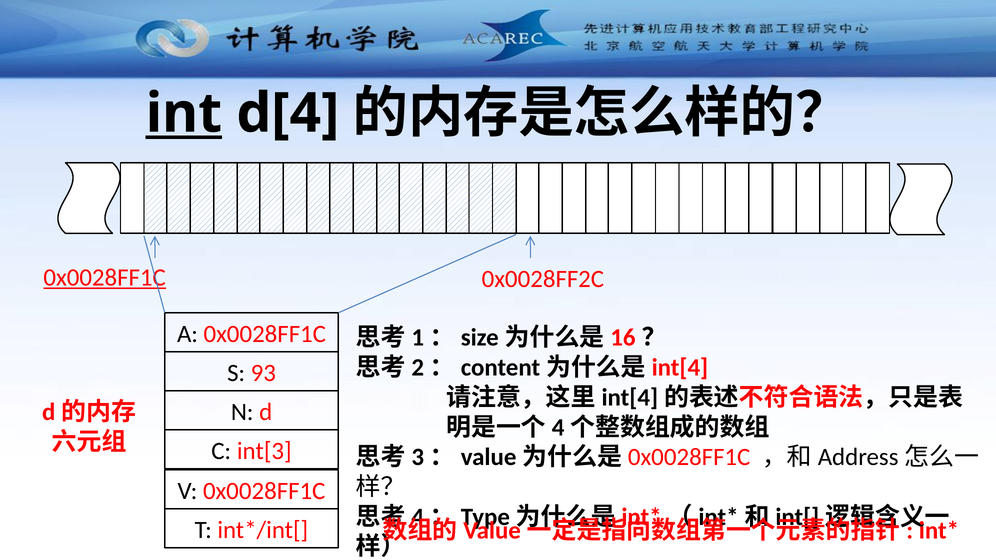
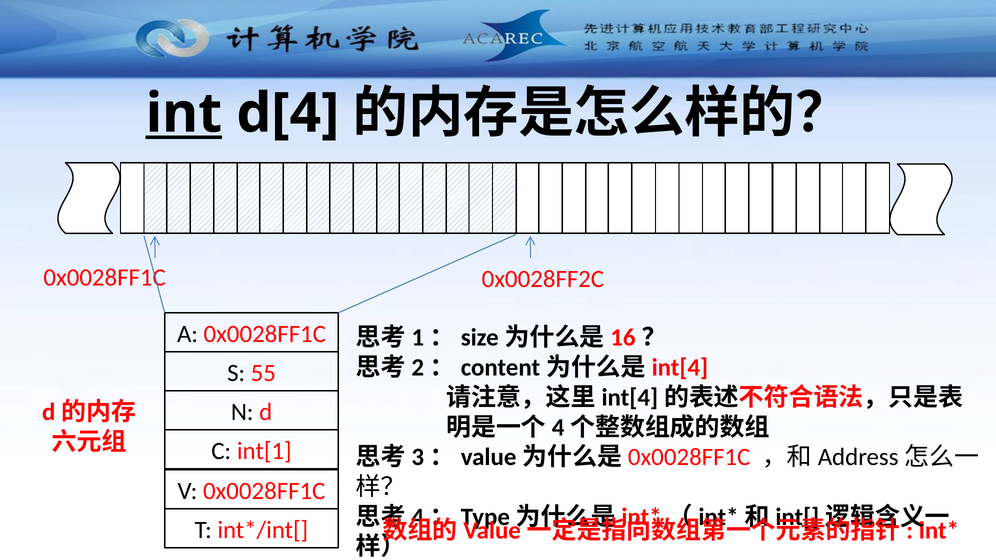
0x0028FF1C at (105, 278) underline: present -> none
93: 93 -> 55
int[3: int[3 -> int[1
